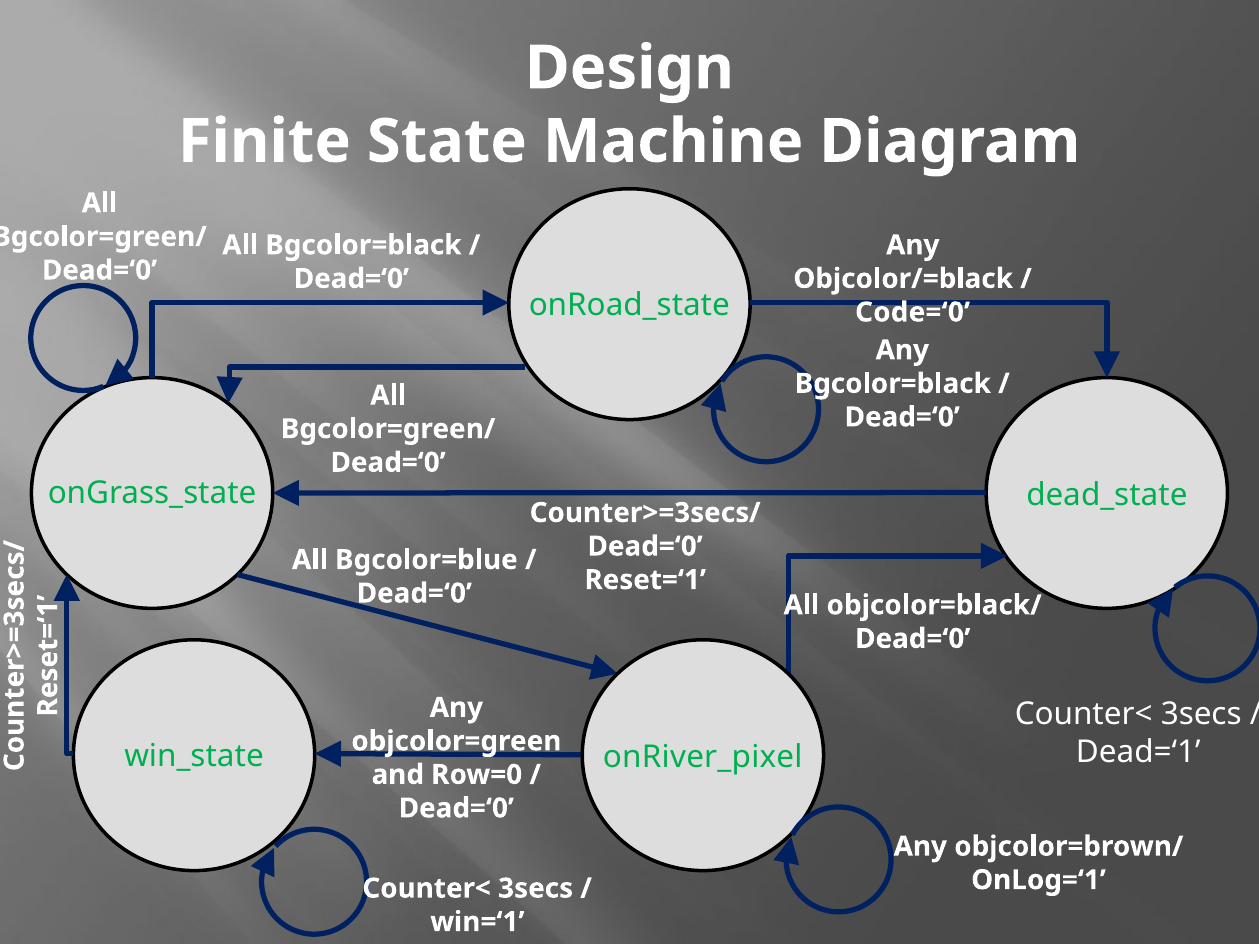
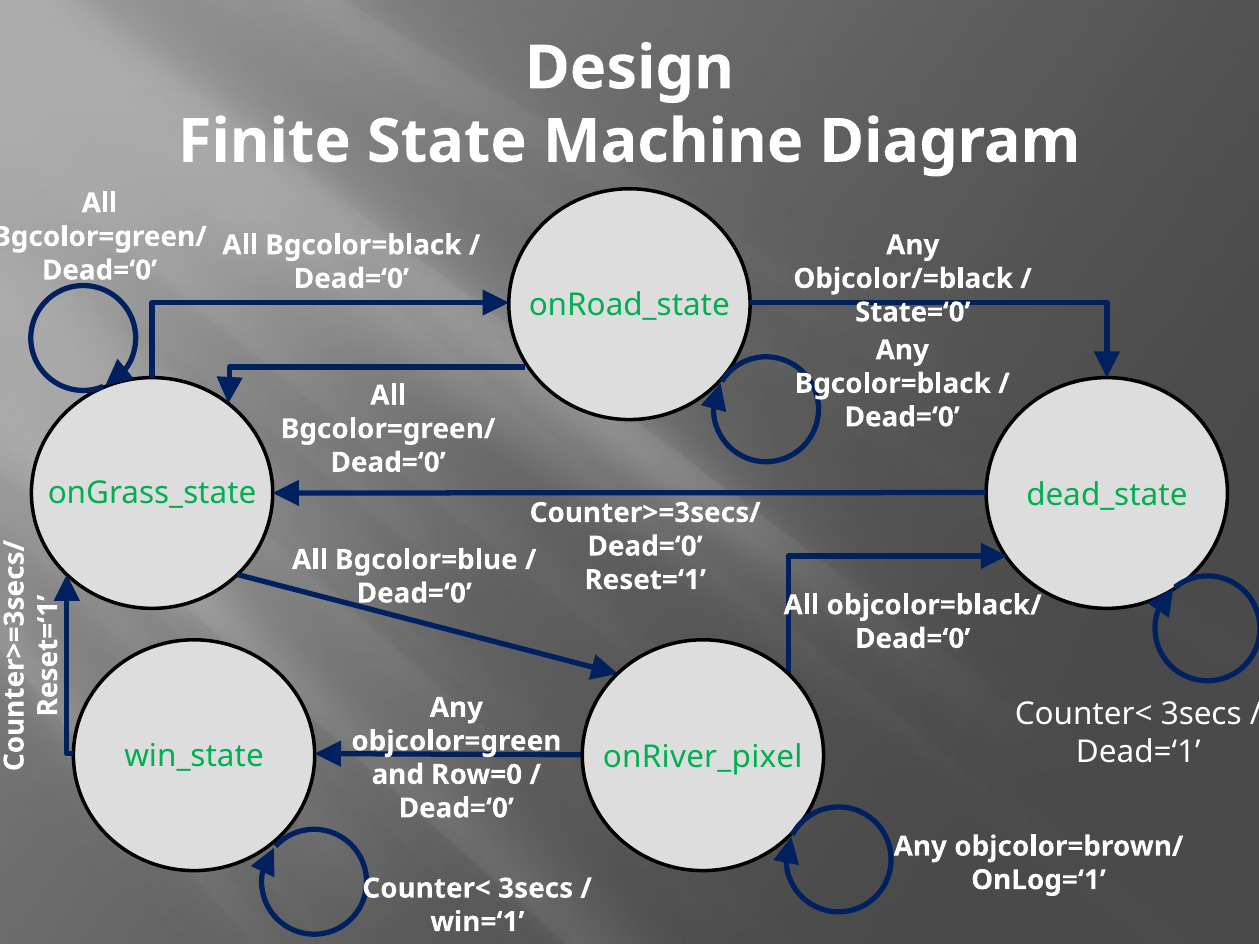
Code=‘0: Code=‘0 -> State=‘0
